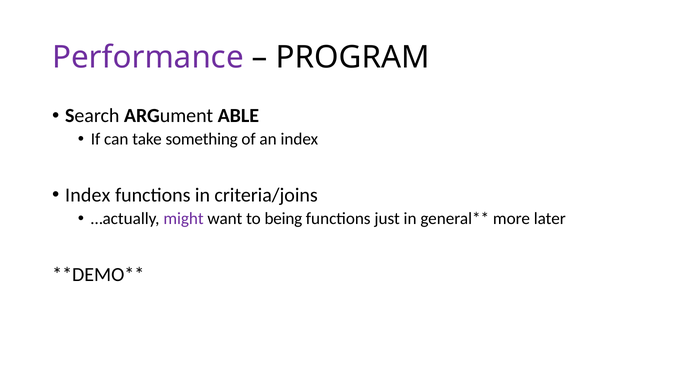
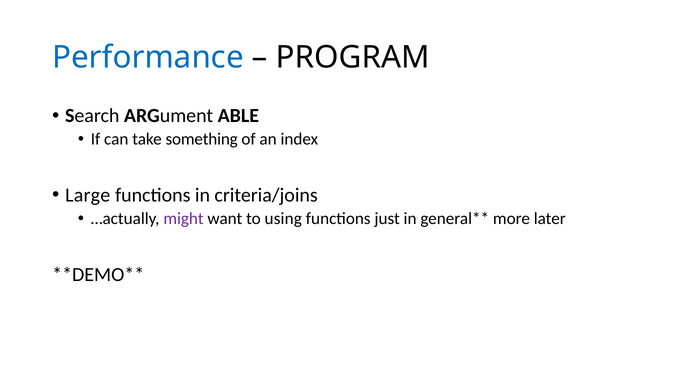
Performance colour: purple -> blue
Index at (88, 195): Index -> Large
being: being -> using
